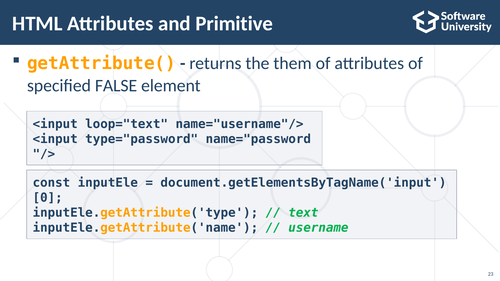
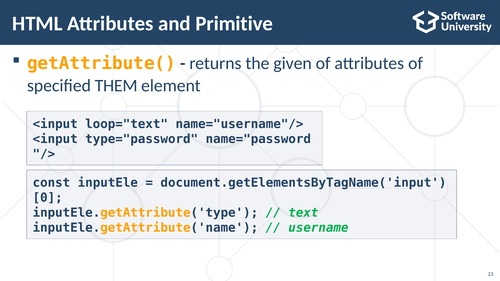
them: them -> given
FALSE: FALSE -> THEM
